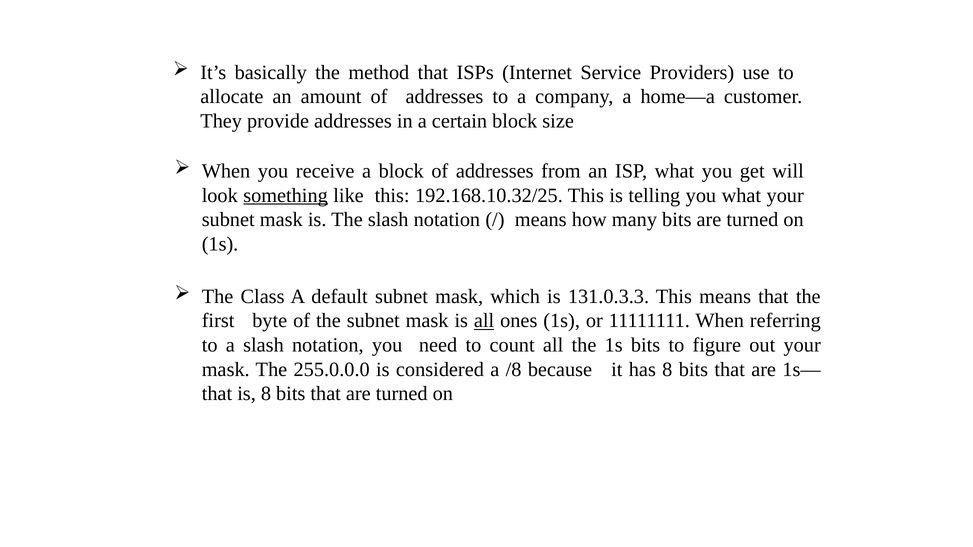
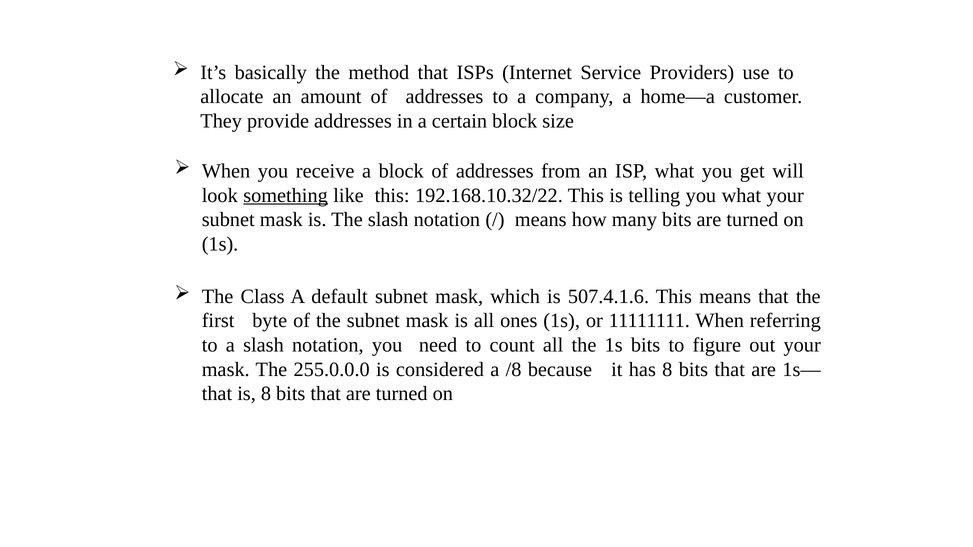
192.168.10.32/25: 192.168.10.32/25 -> 192.168.10.32/22
131.0.3.3: 131.0.3.3 -> 507.4.1.6
all at (484, 321) underline: present -> none
